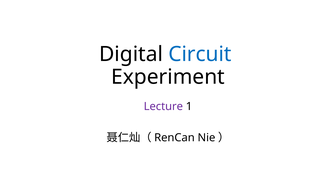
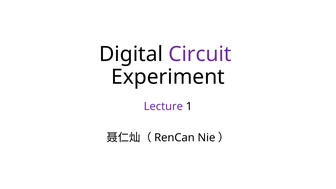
Circuit colour: blue -> purple
